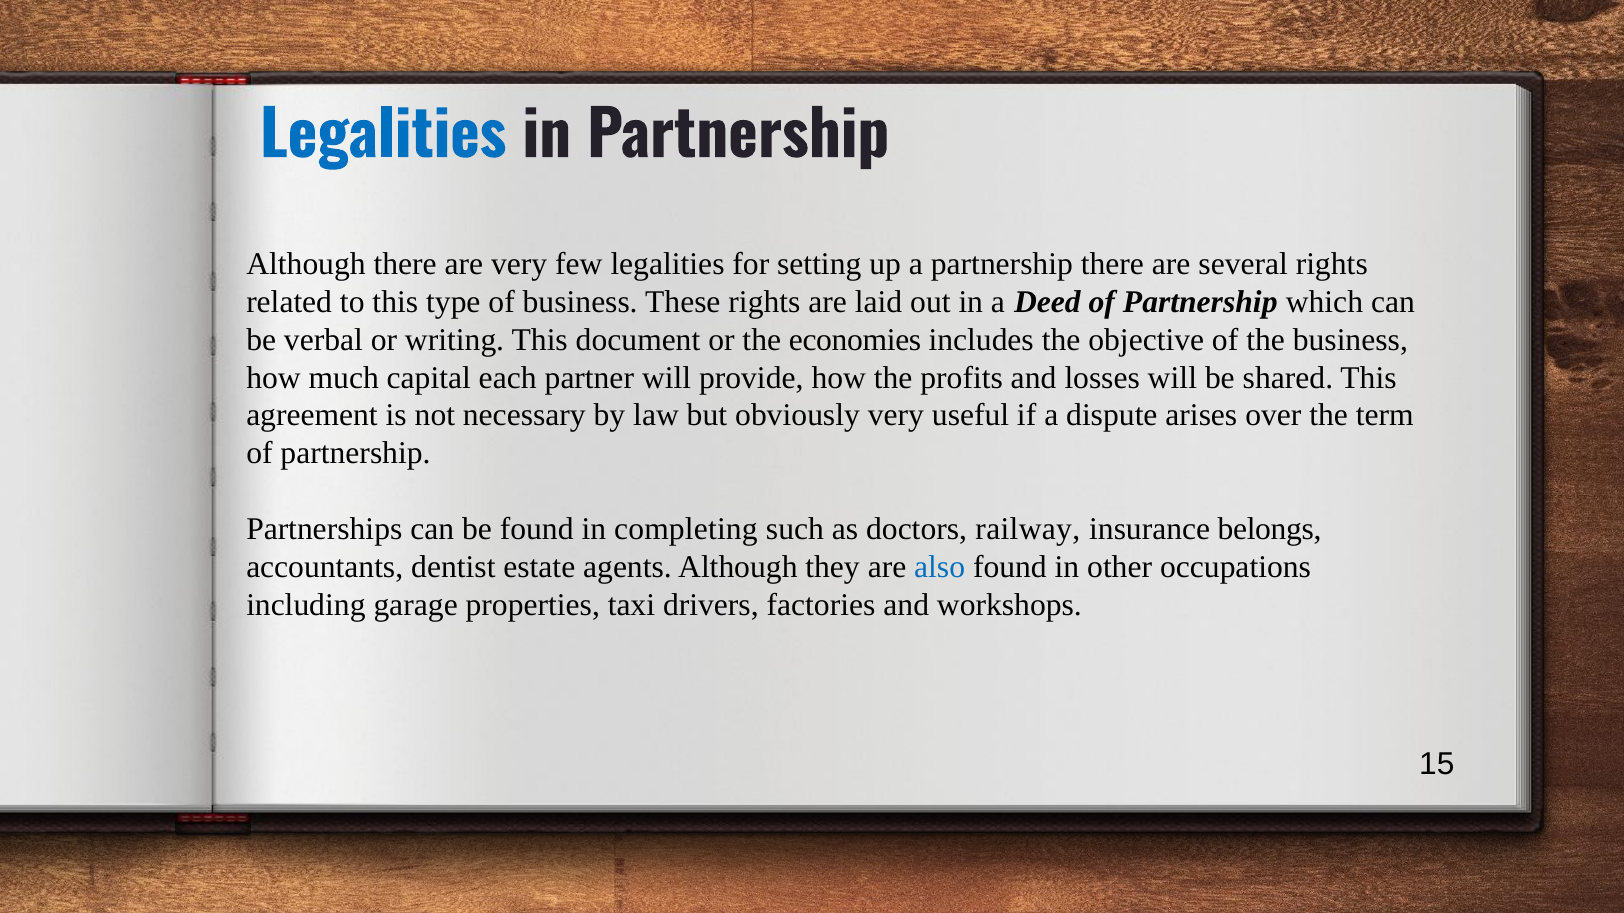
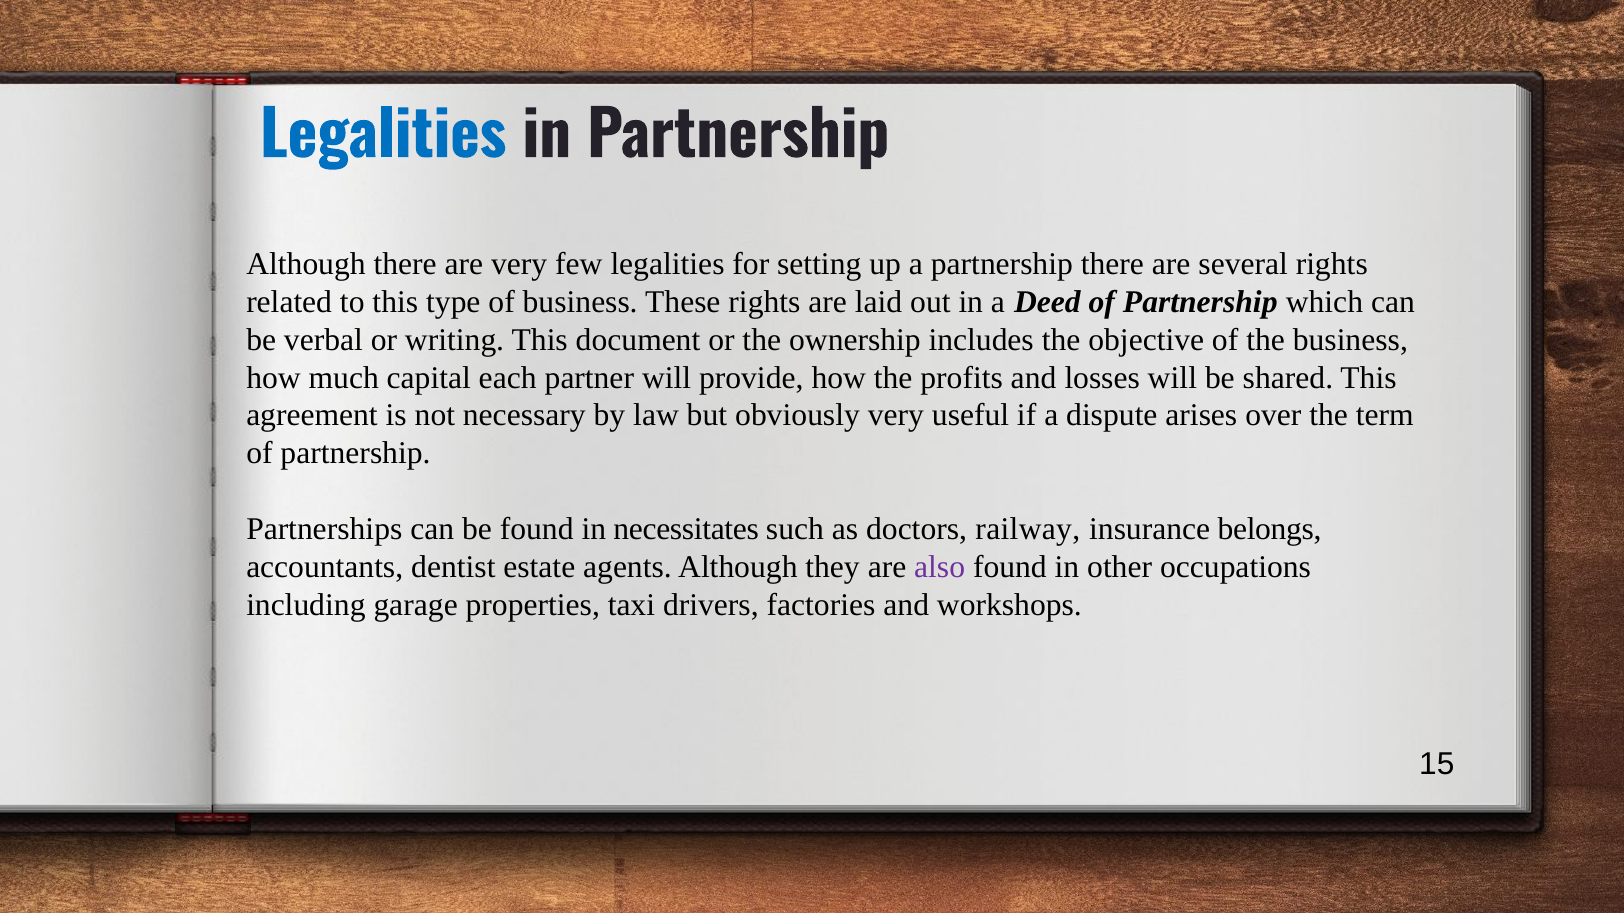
economies: economies -> ownership
completing: completing -> necessitates
also colour: blue -> purple
